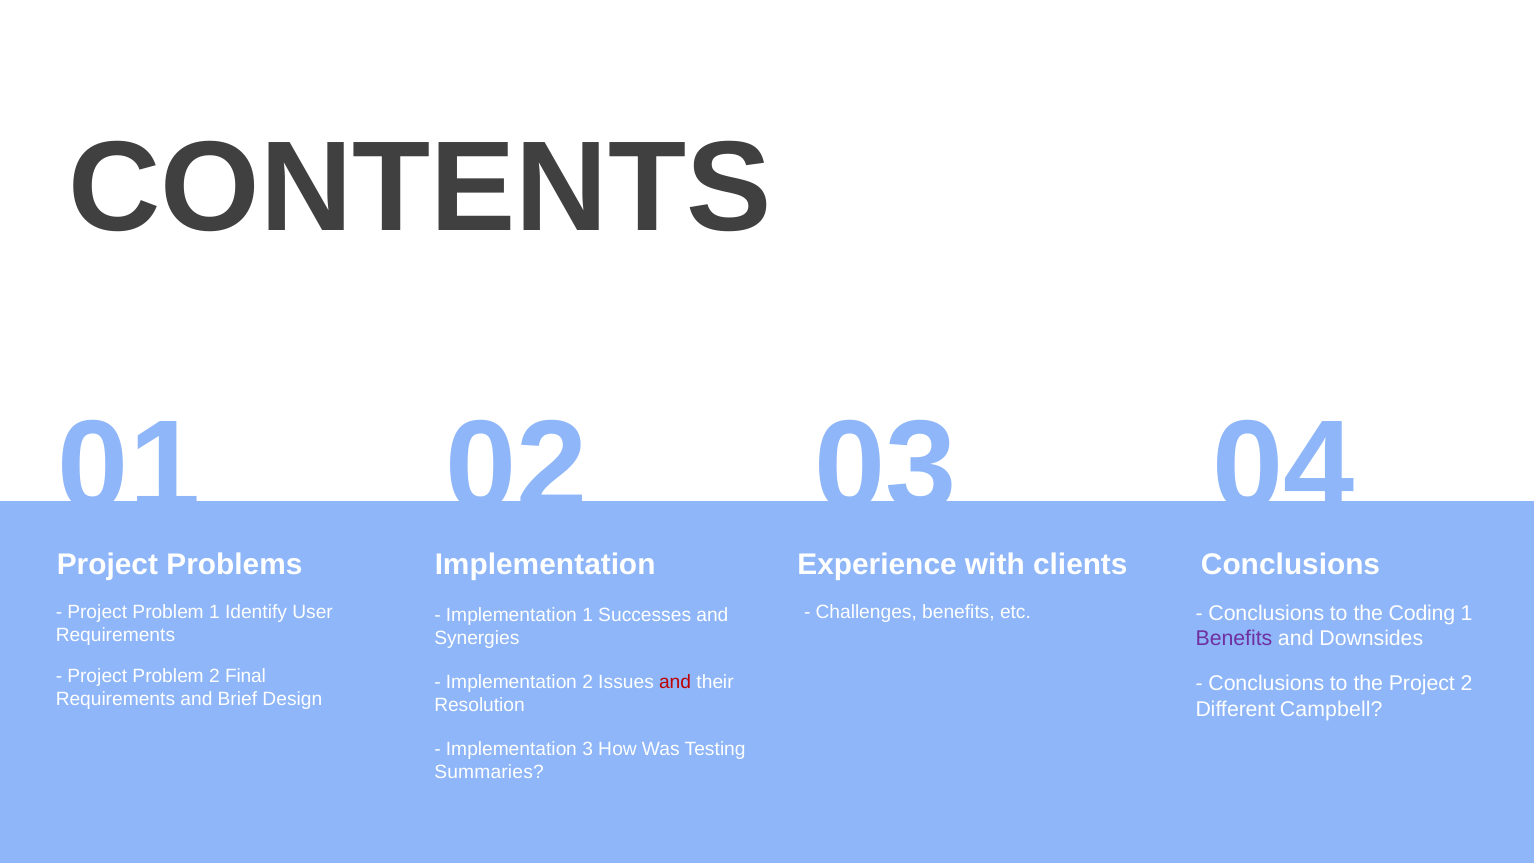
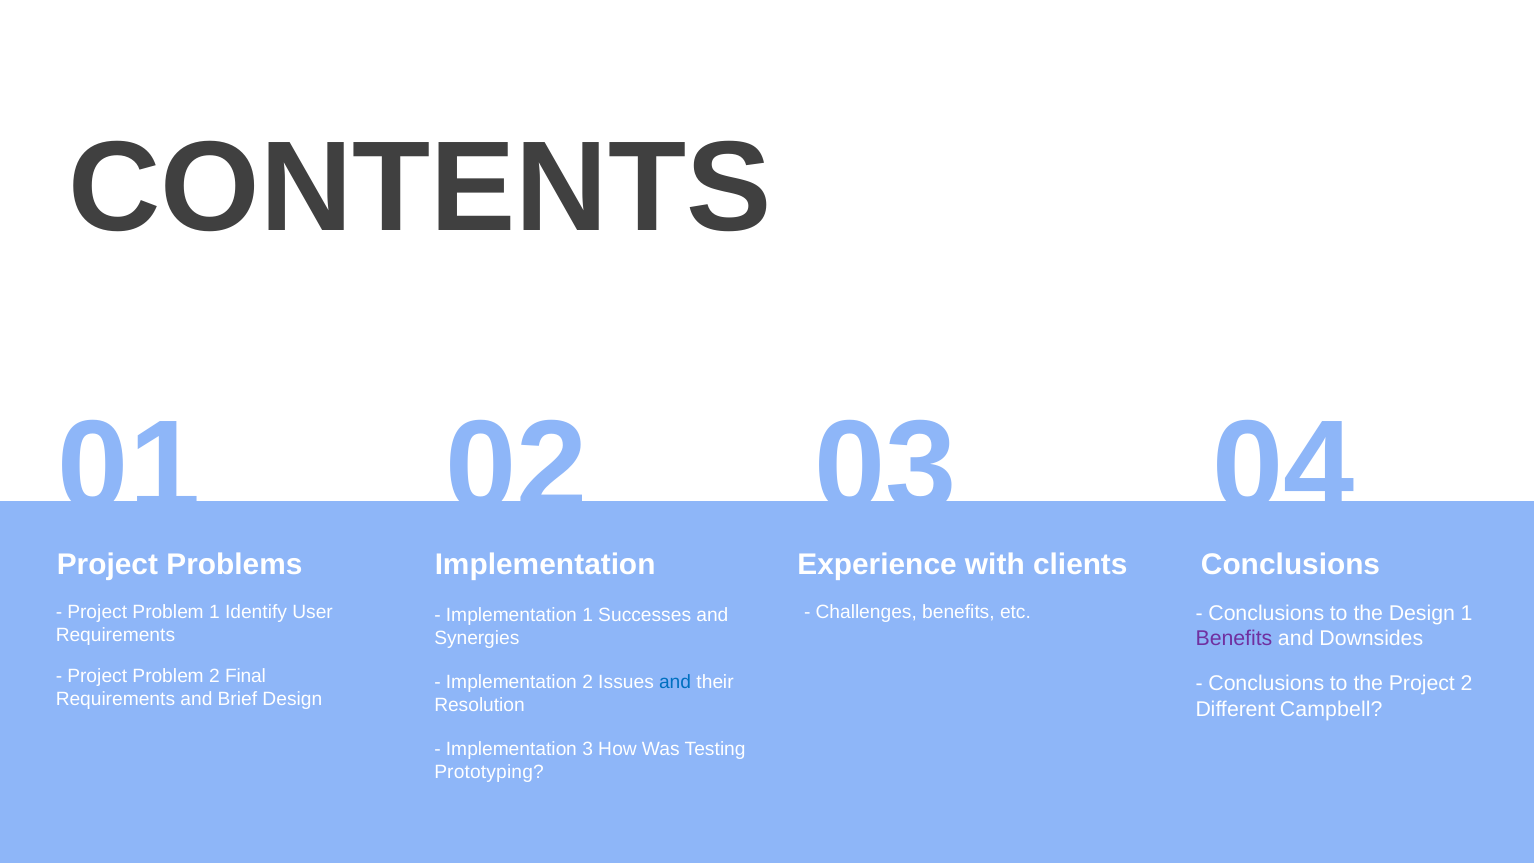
the Coding: Coding -> Design
and at (675, 682) colour: red -> blue
Summaries: Summaries -> Prototyping
